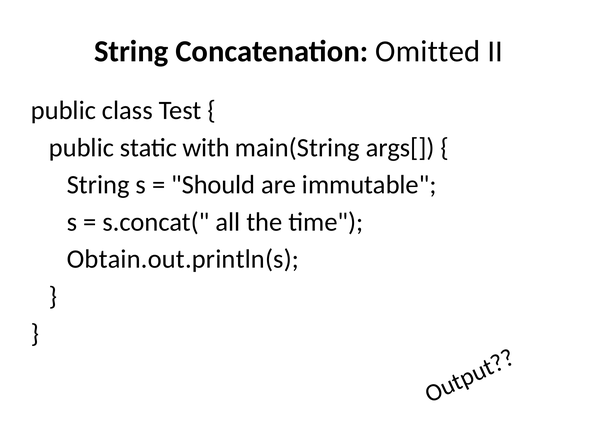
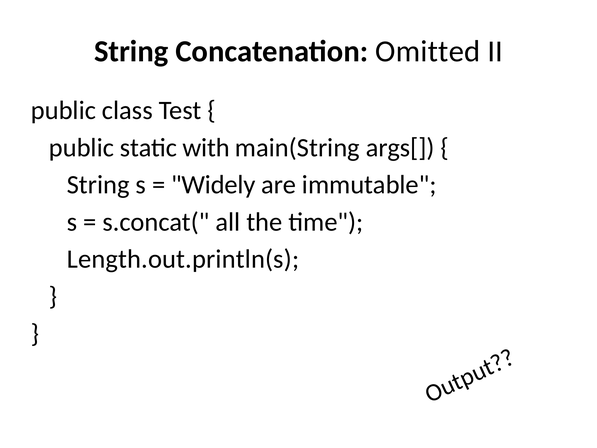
Should: Should -> Widely
Obtain.out.println(s: Obtain.out.println(s -> Length.out.println(s
